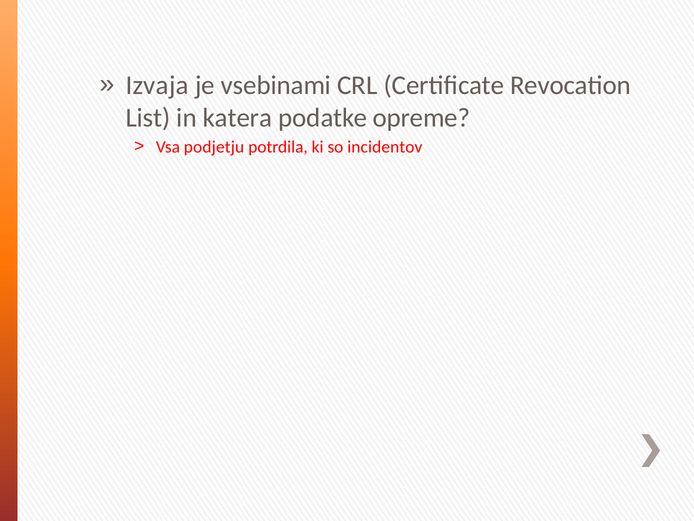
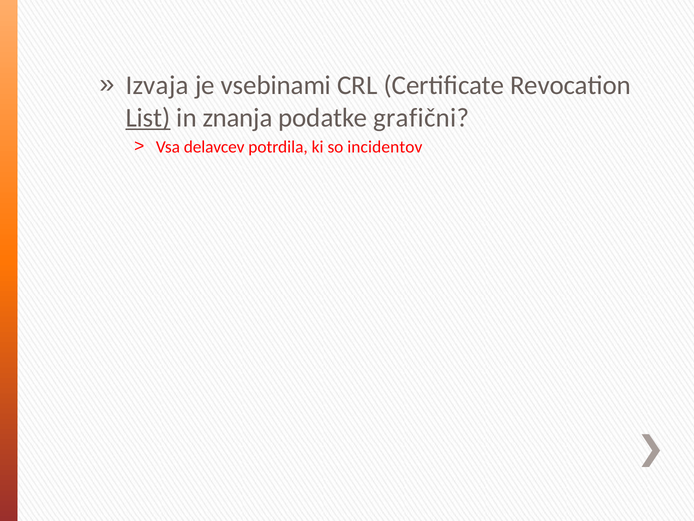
List underline: none -> present
katera: katera -> znanja
opreme: opreme -> grafični
podjetju: podjetju -> delavcev
